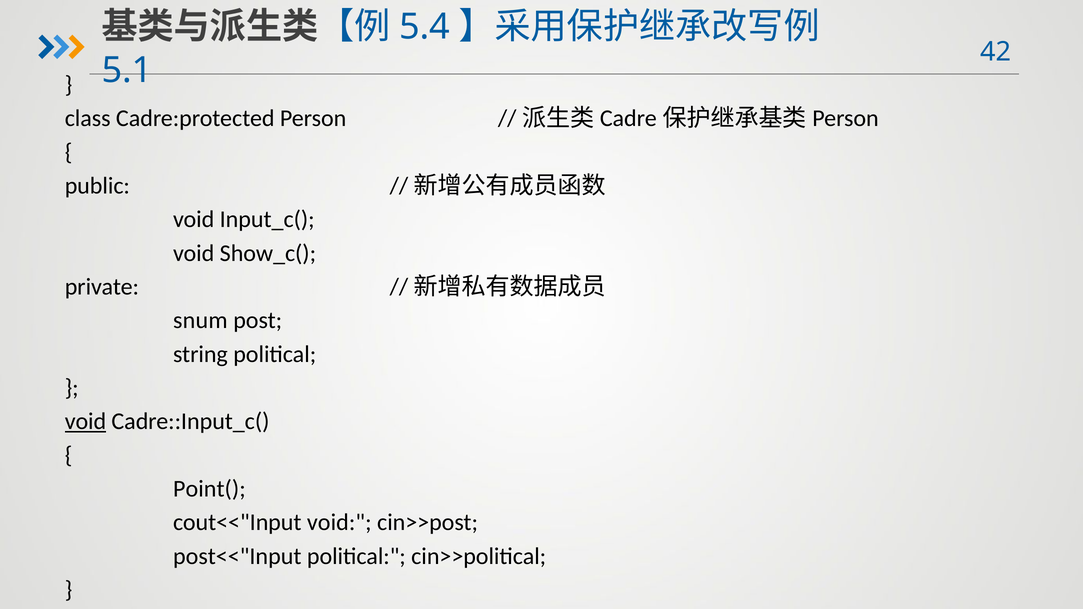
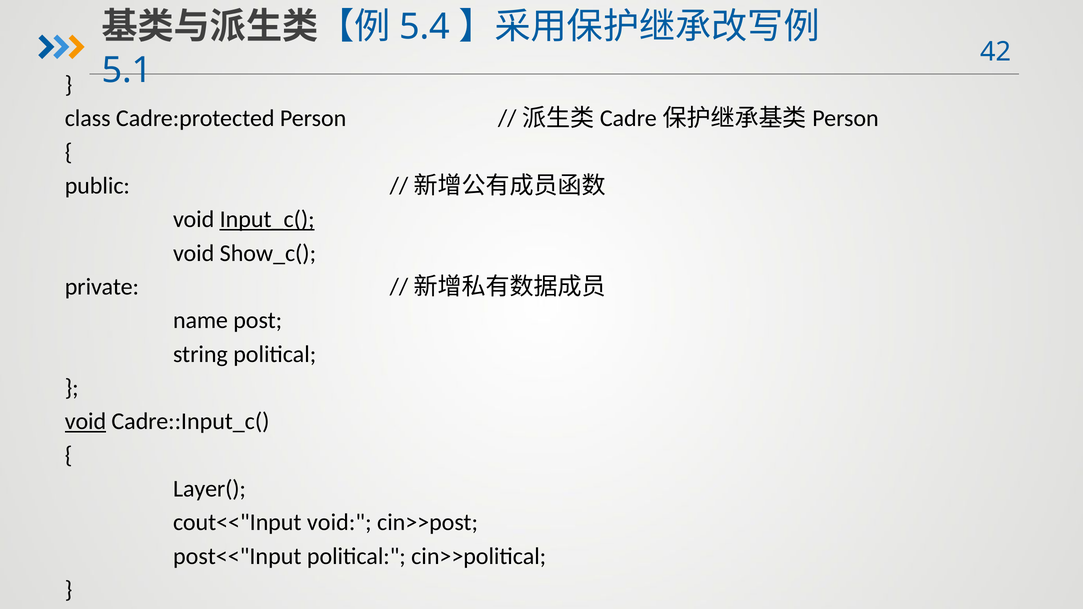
Input_c( underline: none -> present
snum: snum -> name
Point(: Point( -> Layer(
